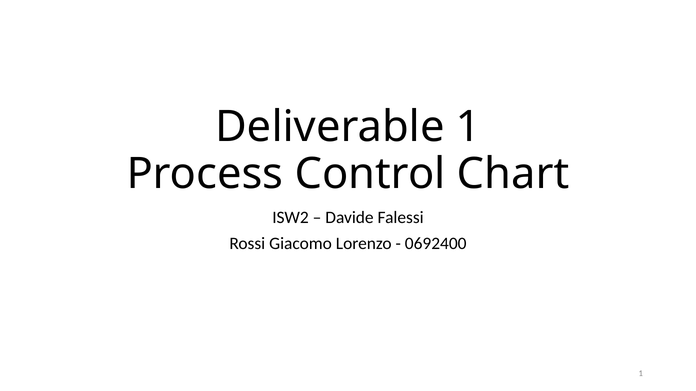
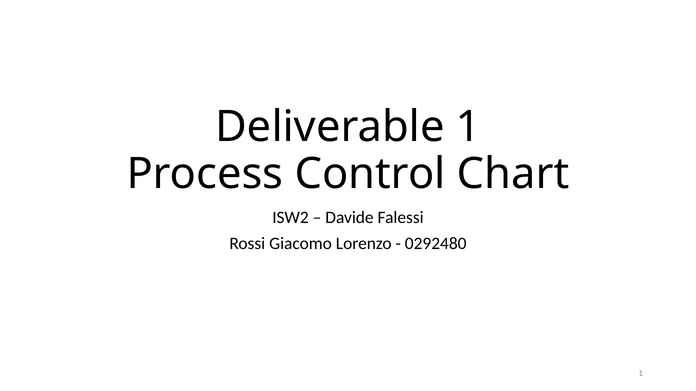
0692400: 0692400 -> 0292480
